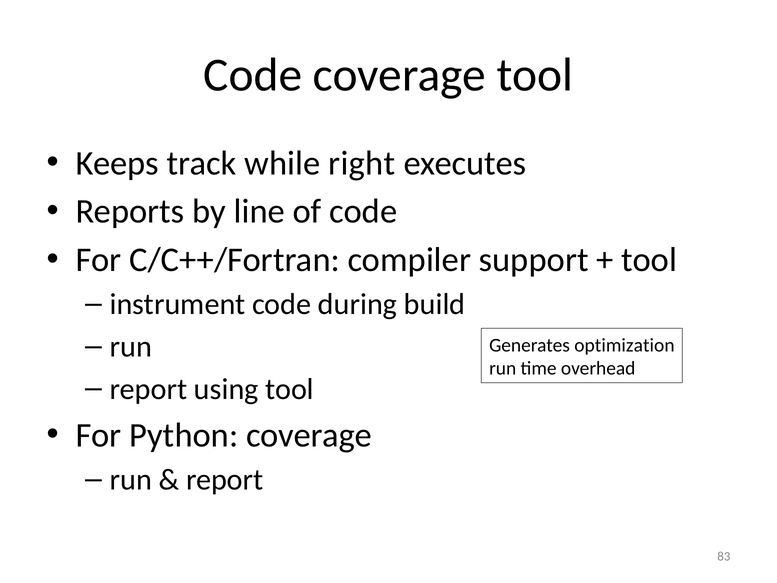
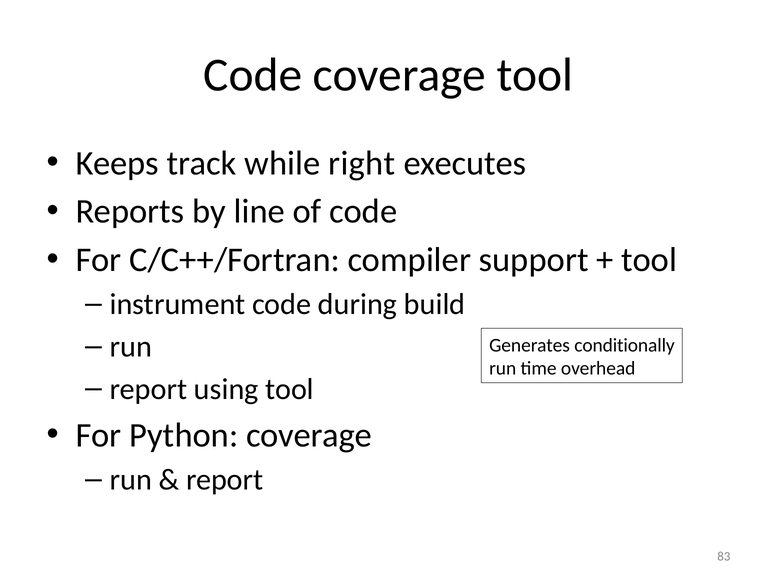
optimization: optimization -> conditionally
